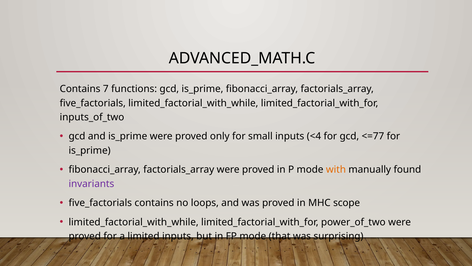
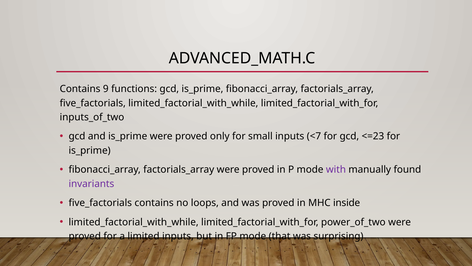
7: 7 -> 9
<4: <4 -> <7
<=77: <=77 -> <=23
with colour: orange -> purple
scope: scope -> inside
